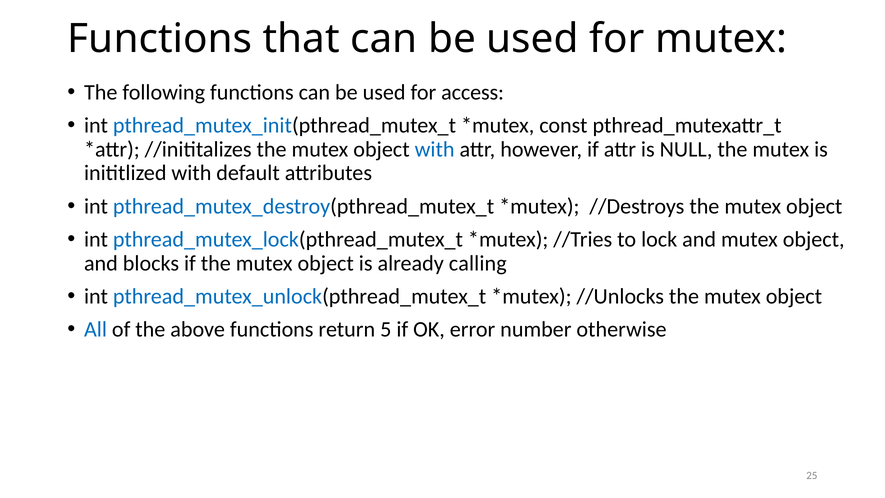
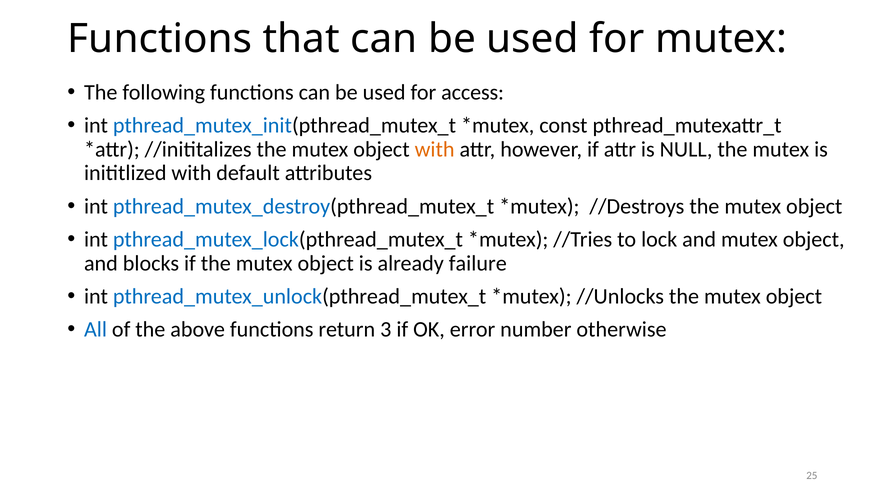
with at (435, 149) colour: blue -> orange
calling: calling -> failure
5: 5 -> 3
